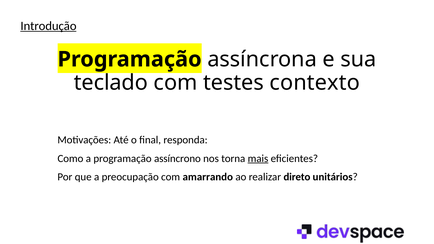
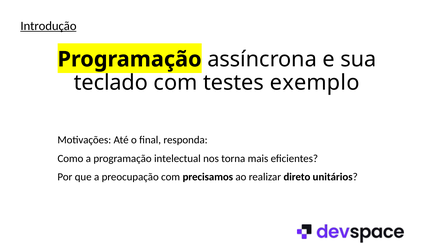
contexto: contexto -> exemplo
assíncrono: assíncrono -> intelectual
mais underline: present -> none
amarrando: amarrando -> precisamos
